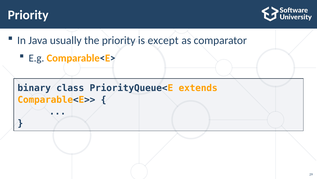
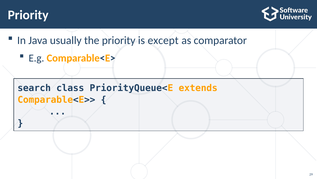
binary: binary -> search
